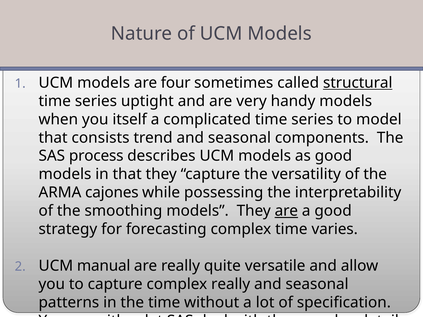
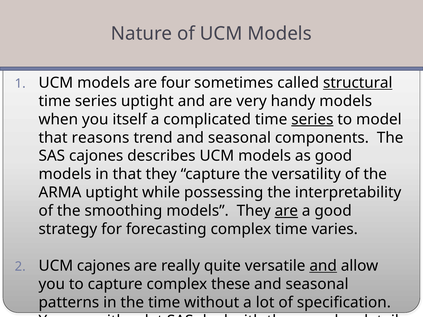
series at (312, 119) underline: none -> present
consists: consists -> reasons
SAS process: process -> cajones
ARMA cajones: cajones -> uptight
UCM manual: manual -> cajones
and at (323, 266) underline: none -> present
complex really: really -> these
